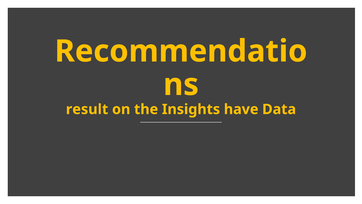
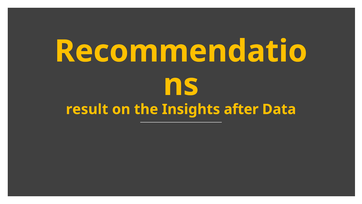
have: have -> after
